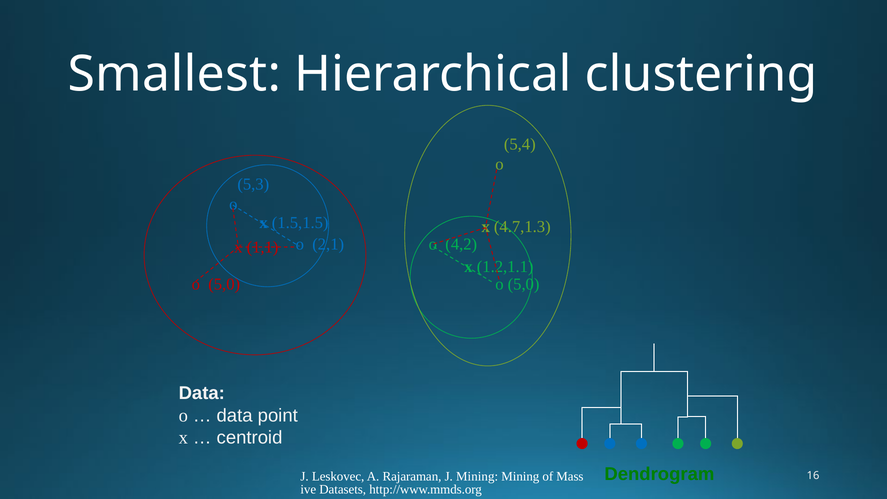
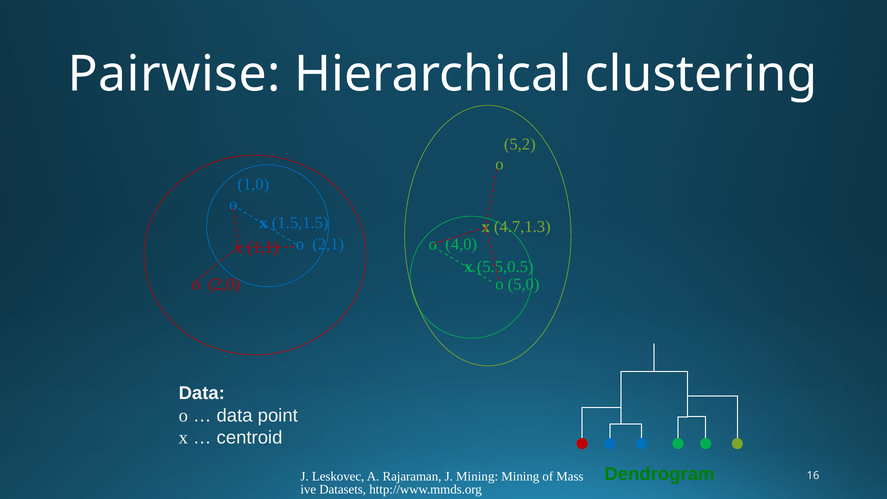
Smallest: Smallest -> Pairwise
5,4: 5,4 -> 5,2
5,3: 5,3 -> 1,0
4,2: 4,2 -> 4,0
1.2,1.1: 1.2,1.1 -> 5.5,0.5
5,0 at (224, 284): 5,0 -> 2,0
